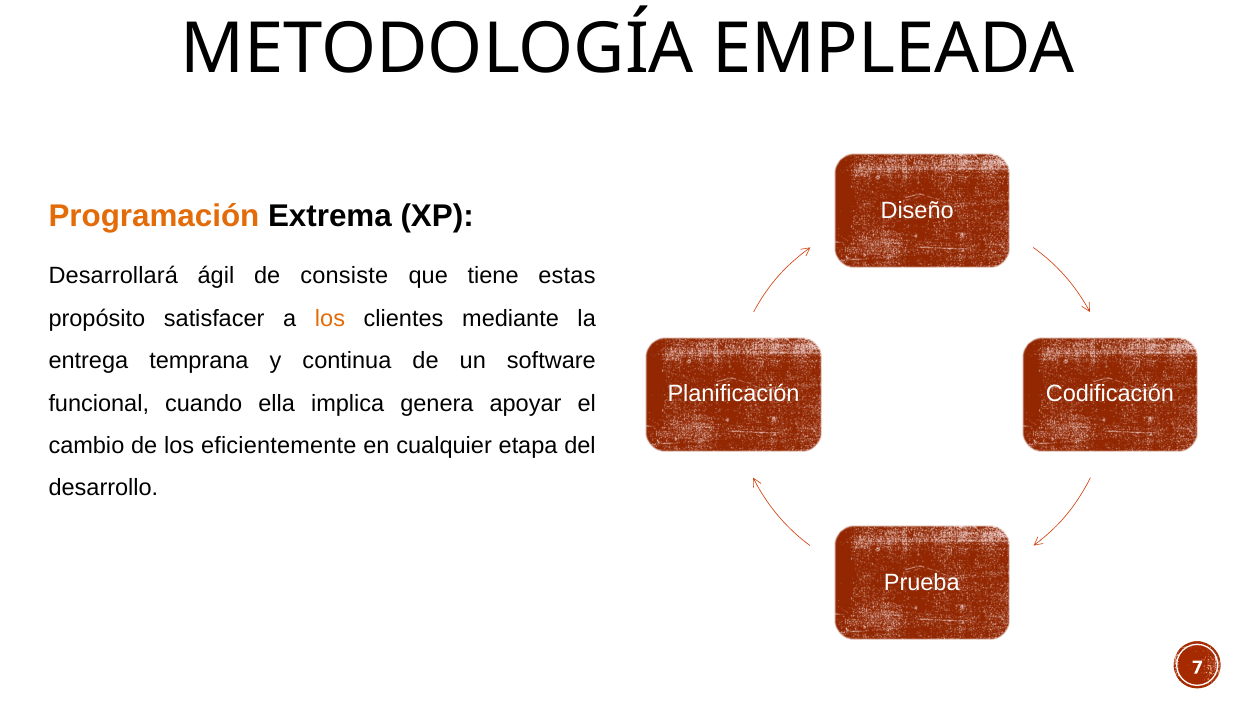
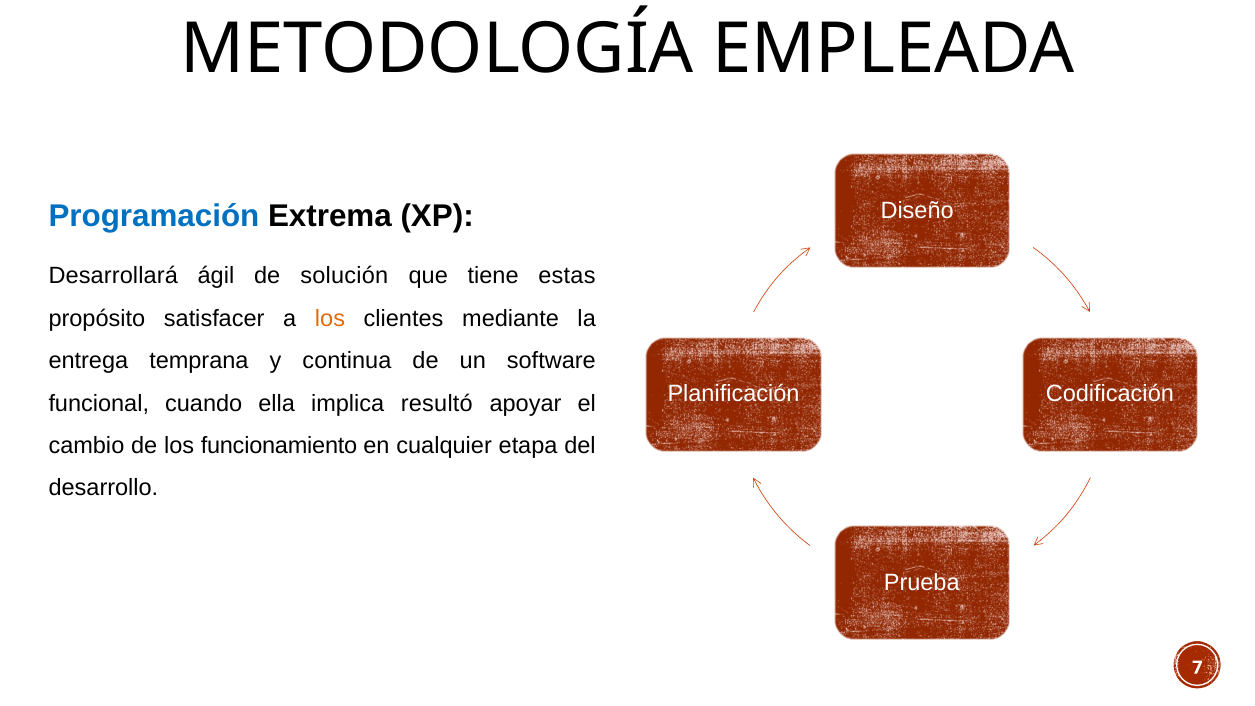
Programación colour: orange -> blue
consiste: consiste -> solución
genera: genera -> resultó
eficientemente: eficientemente -> funcionamiento
